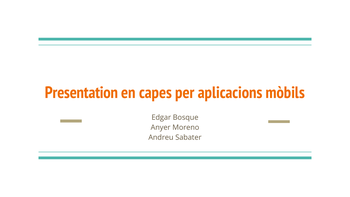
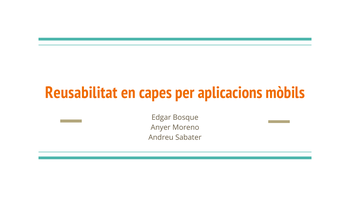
Presentation: Presentation -> Reusabilitat
